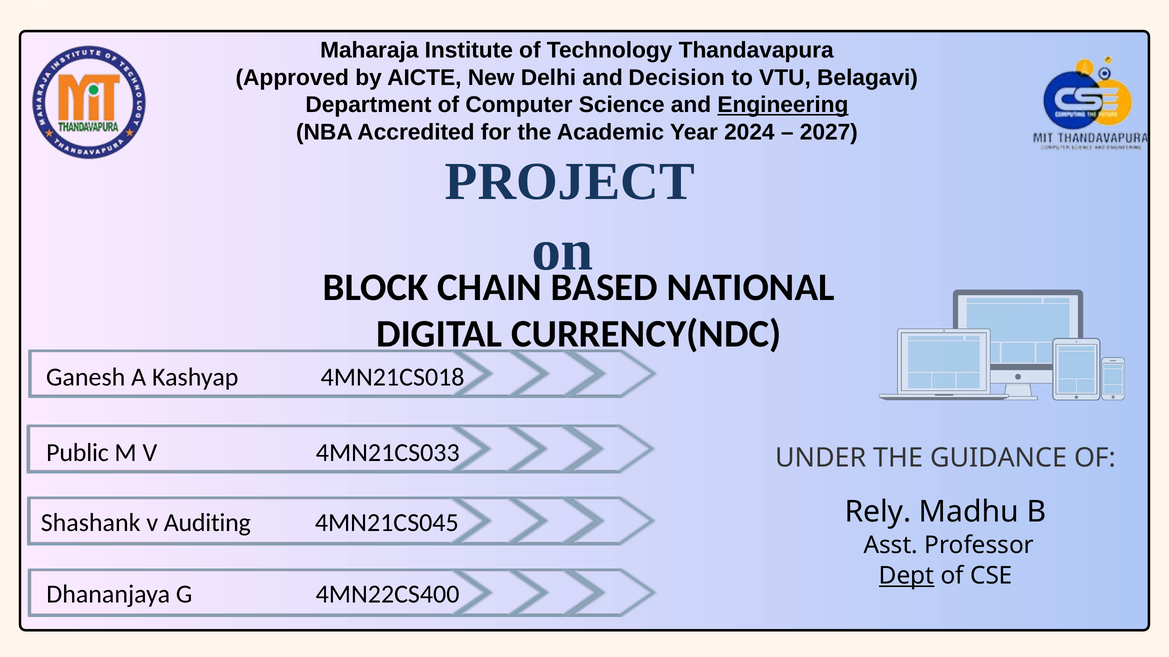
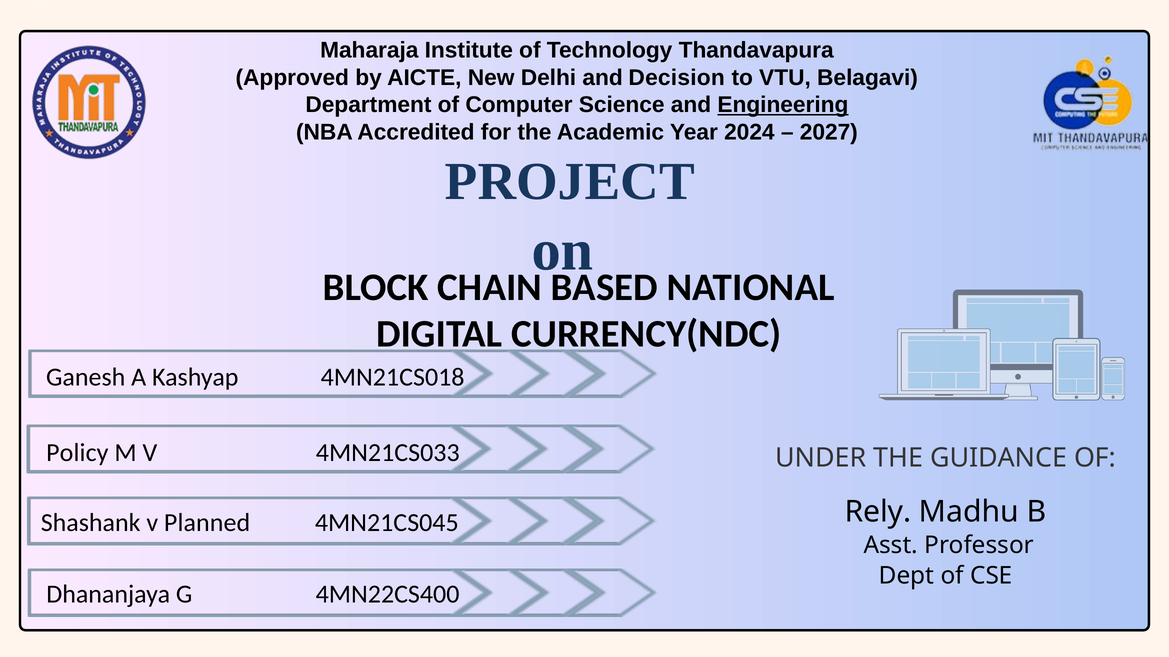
Public: Public -> Policy
Auditing: Auditing -> Planned
Dept at (907, 576) underline: present -> none
